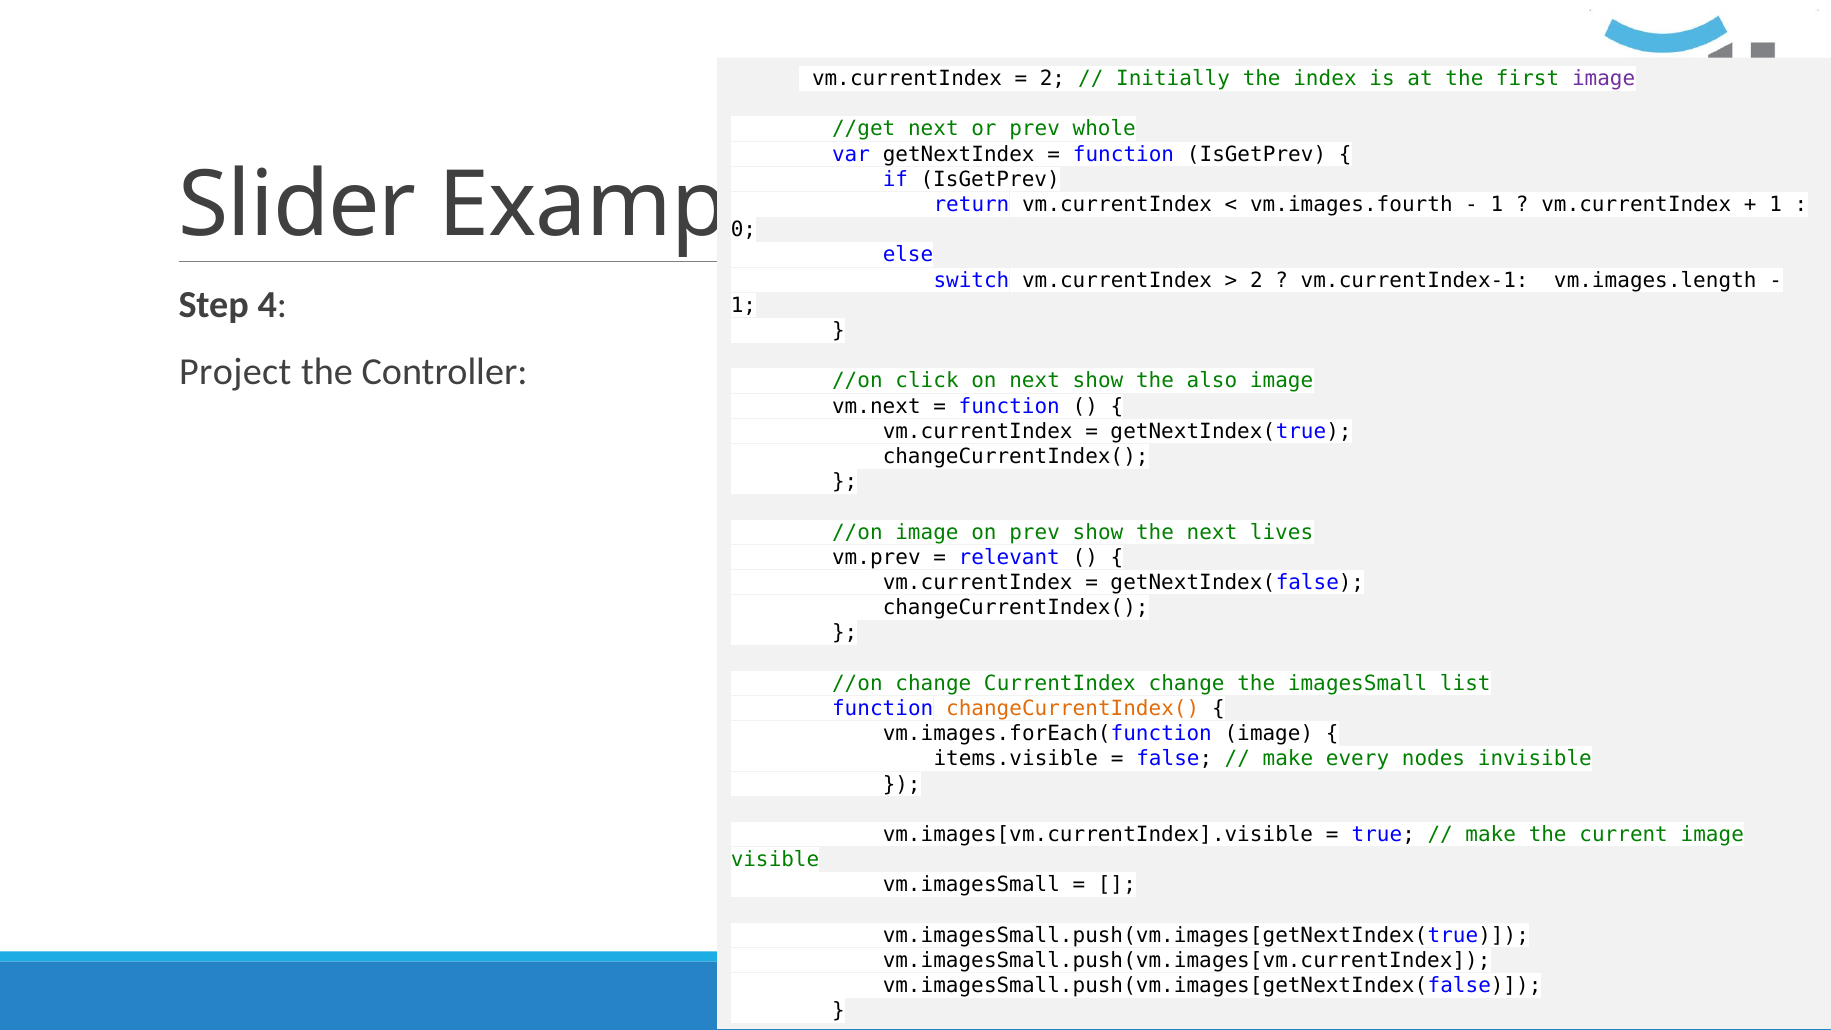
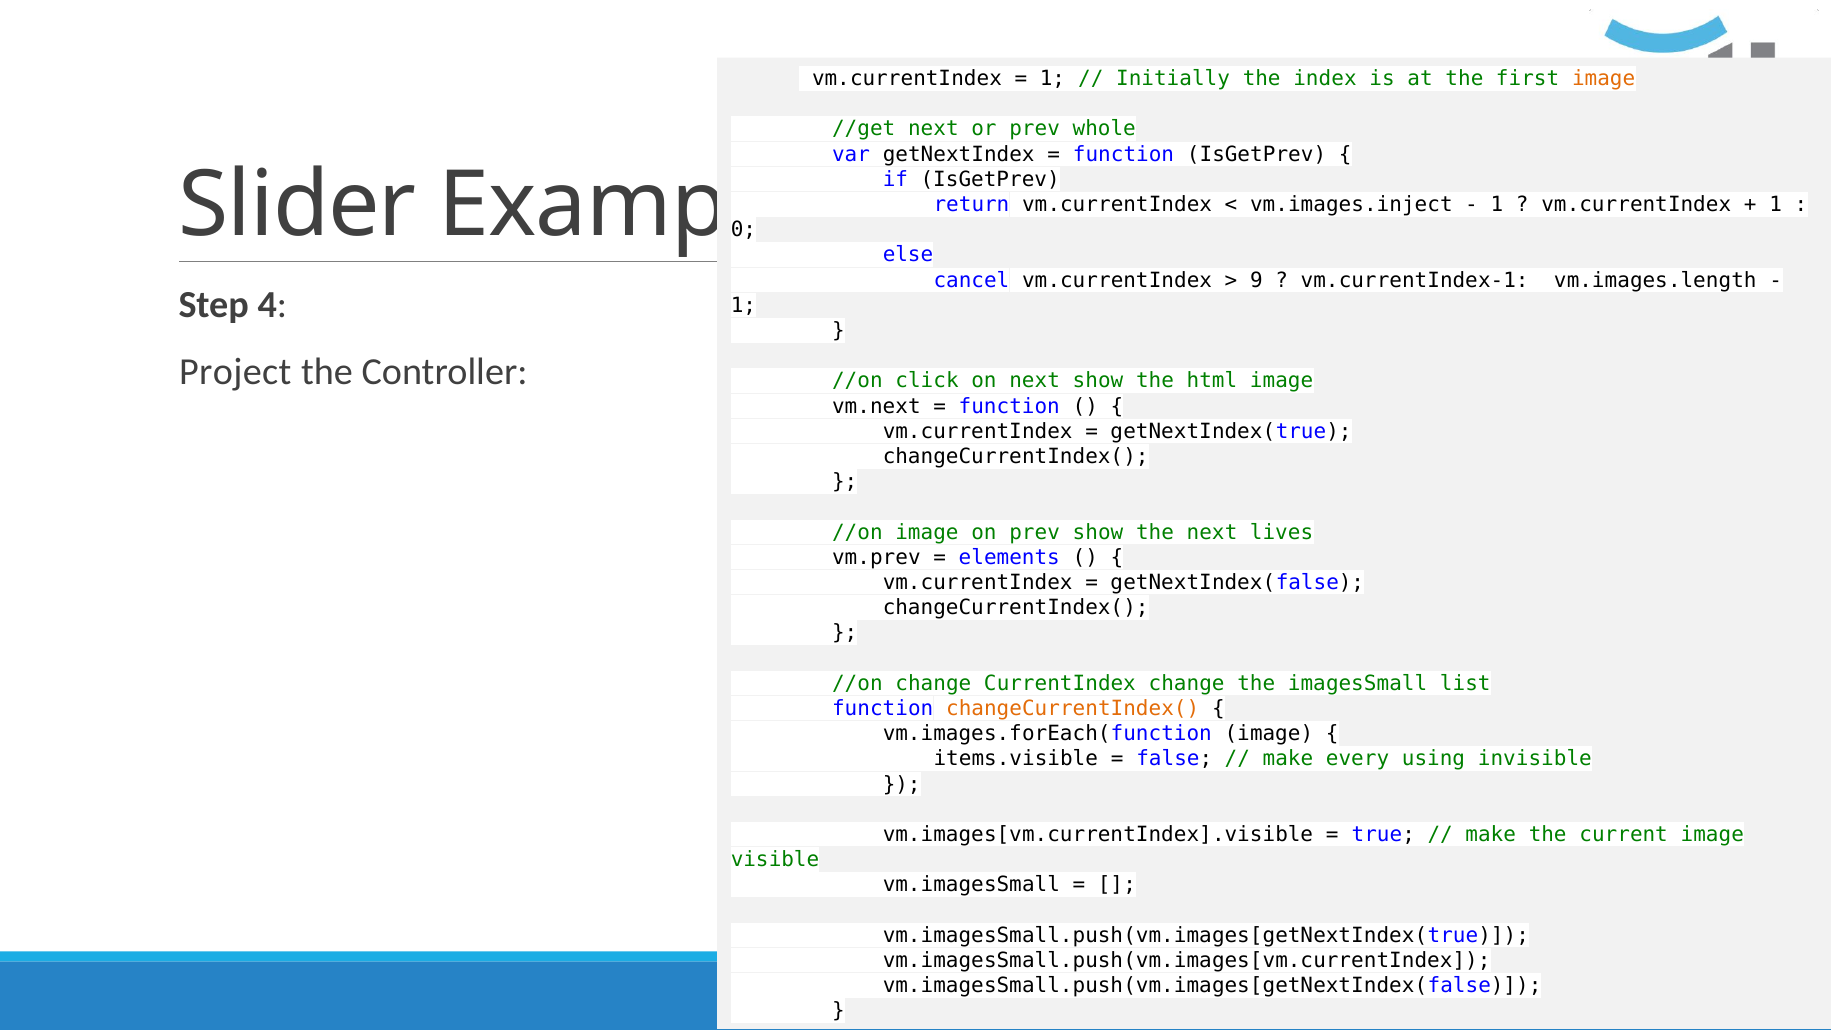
2 at (1052, 79): 2 -> 1
image at (1604, 79) colour: purple -> orange
vm.images.fourth: vm.images.fourth -> vm.images.inject
switch: switch -> cancel
2 at (1256, 280): 2 -> 9
also: also -> html
relevant: relevant -> elements
nodes: nodes -> using
